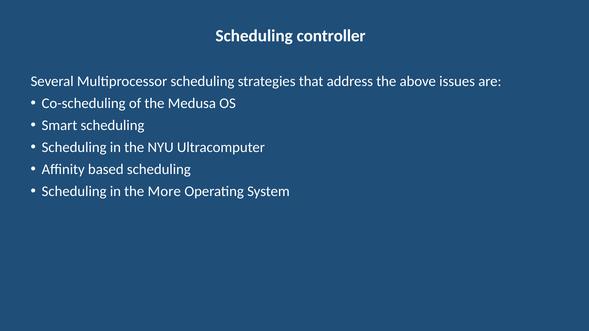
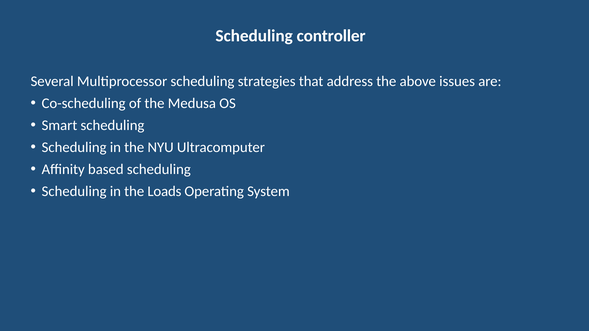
More: More -> Loads
